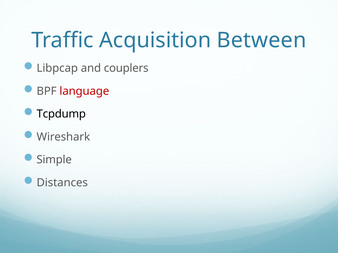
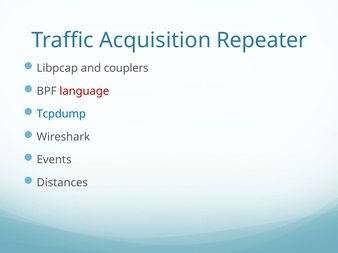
Between: Between -> Repeater
Tcpdump colour: black -> blue
Simple: Simple -> Events
